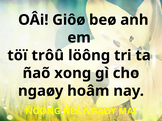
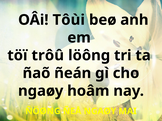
Giôø: Giôø -> Tôùi
xong: xong -> ñeán
